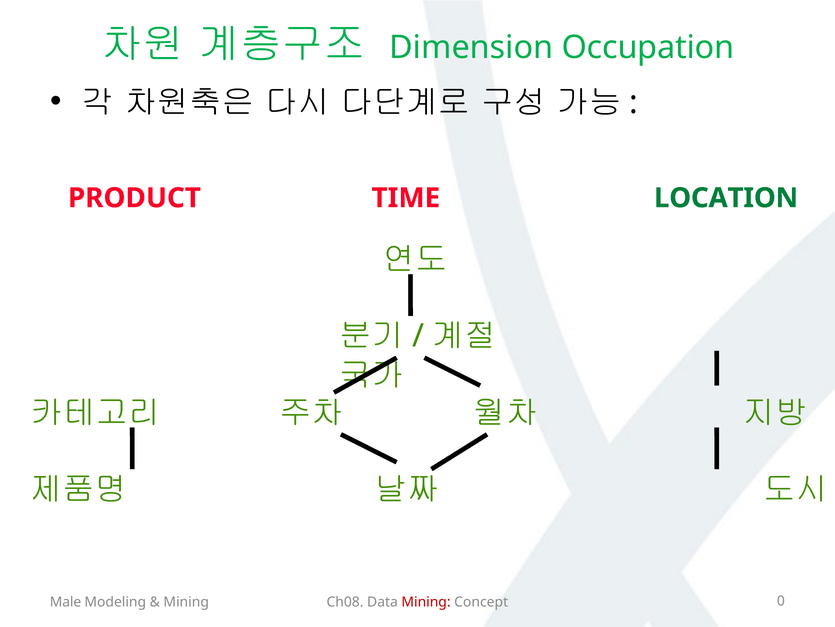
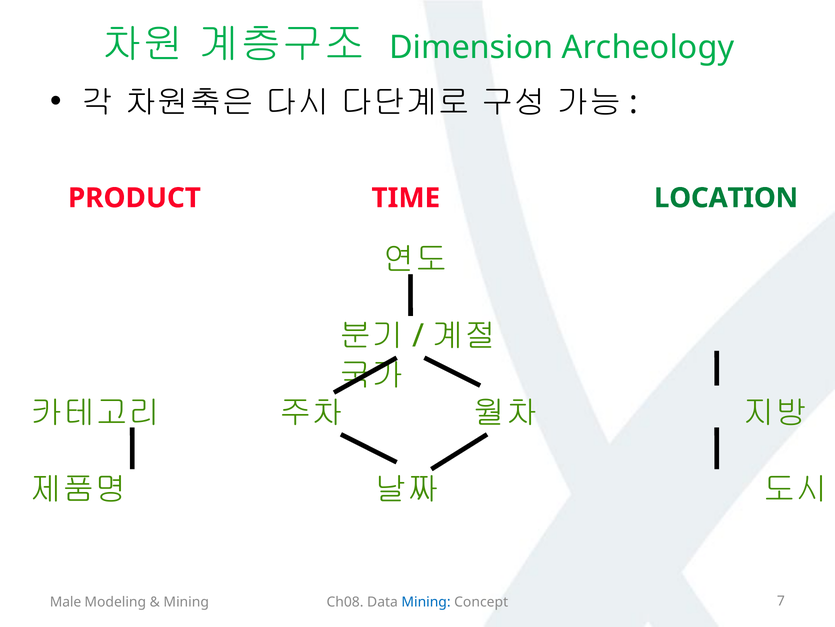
Occupation: Occupation -> Archeology
Mining at (426, 601) colour: red -> blue
0: 0 -> 7
